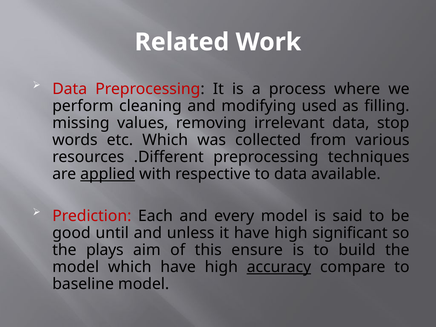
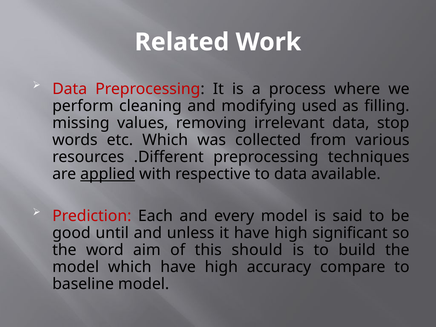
plays: plays -> word
ensure: ensure -> should
accuracy underline: present -> none
